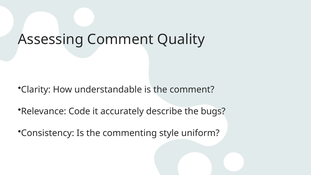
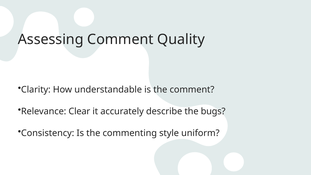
Code: Code -> Clear
